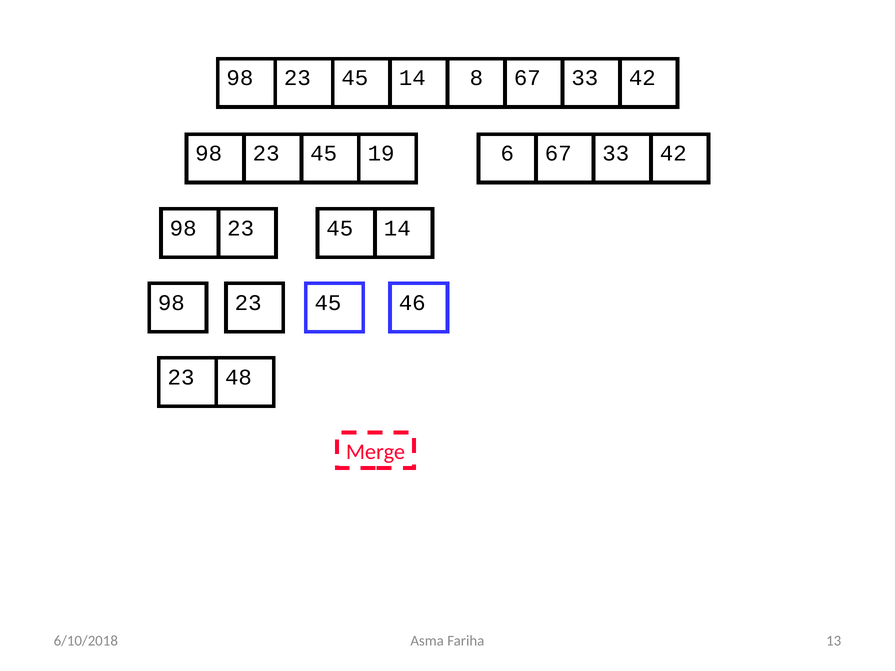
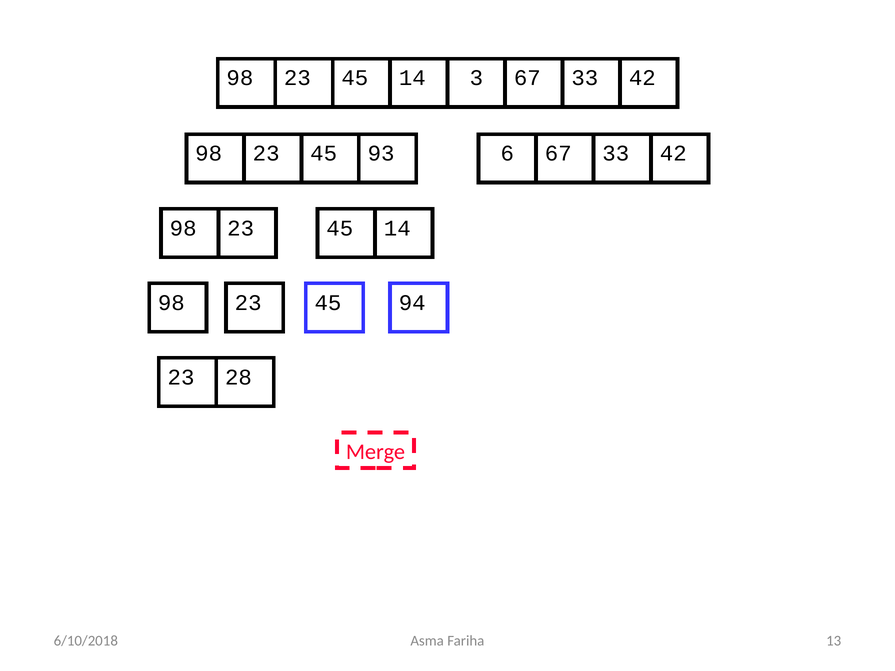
8: 8 -> 3
19: 19 -> 93
46: 46 -> 94
48: 48 -> 28
